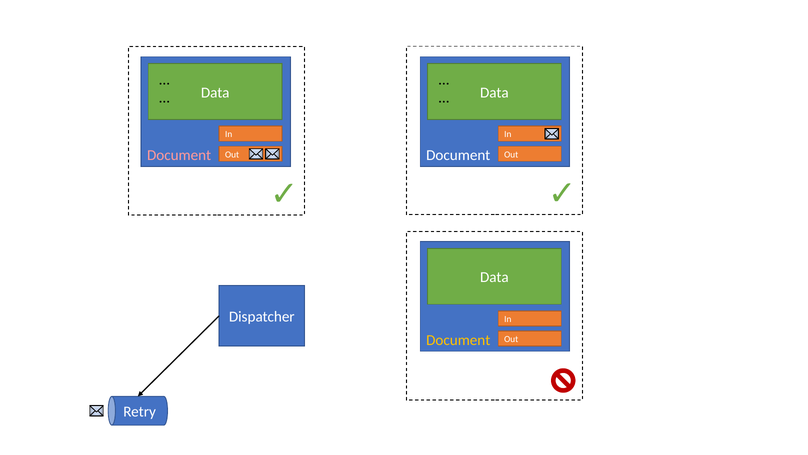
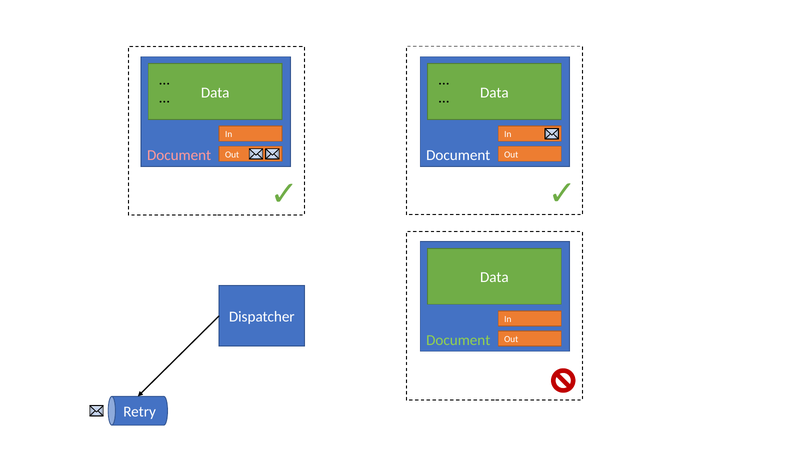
Document at (458, 340) colour: yellow -> light green
